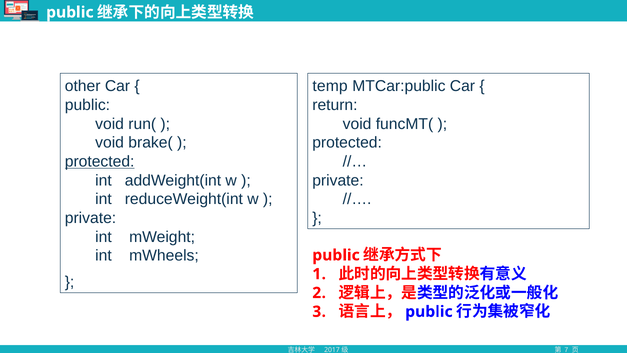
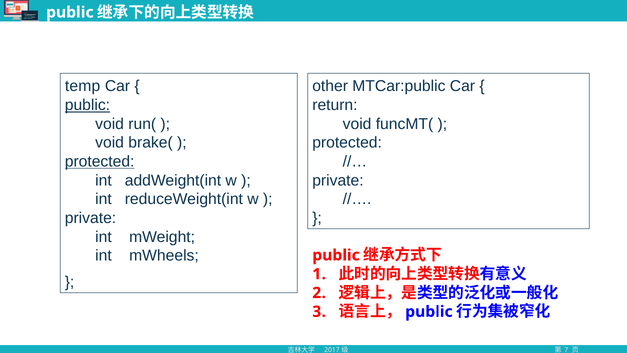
temp: temp -> other
other: other -> temp
public at (87, 105) underline: none -> present
